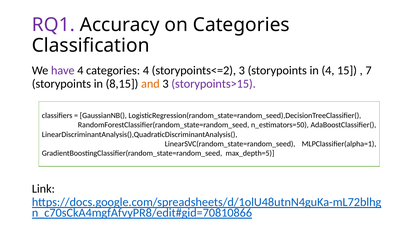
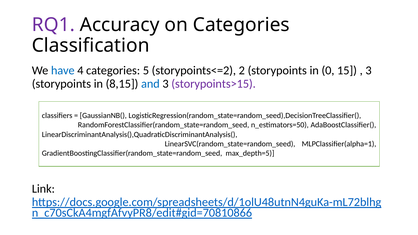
have colour: purple -> blue
categories 4: 4 -> 5
storypoints<=2 3: 3 -> 2
in 4: 4 -> 0
7 at (369, 71): 7 -> 3
and colour: orange -> blue
